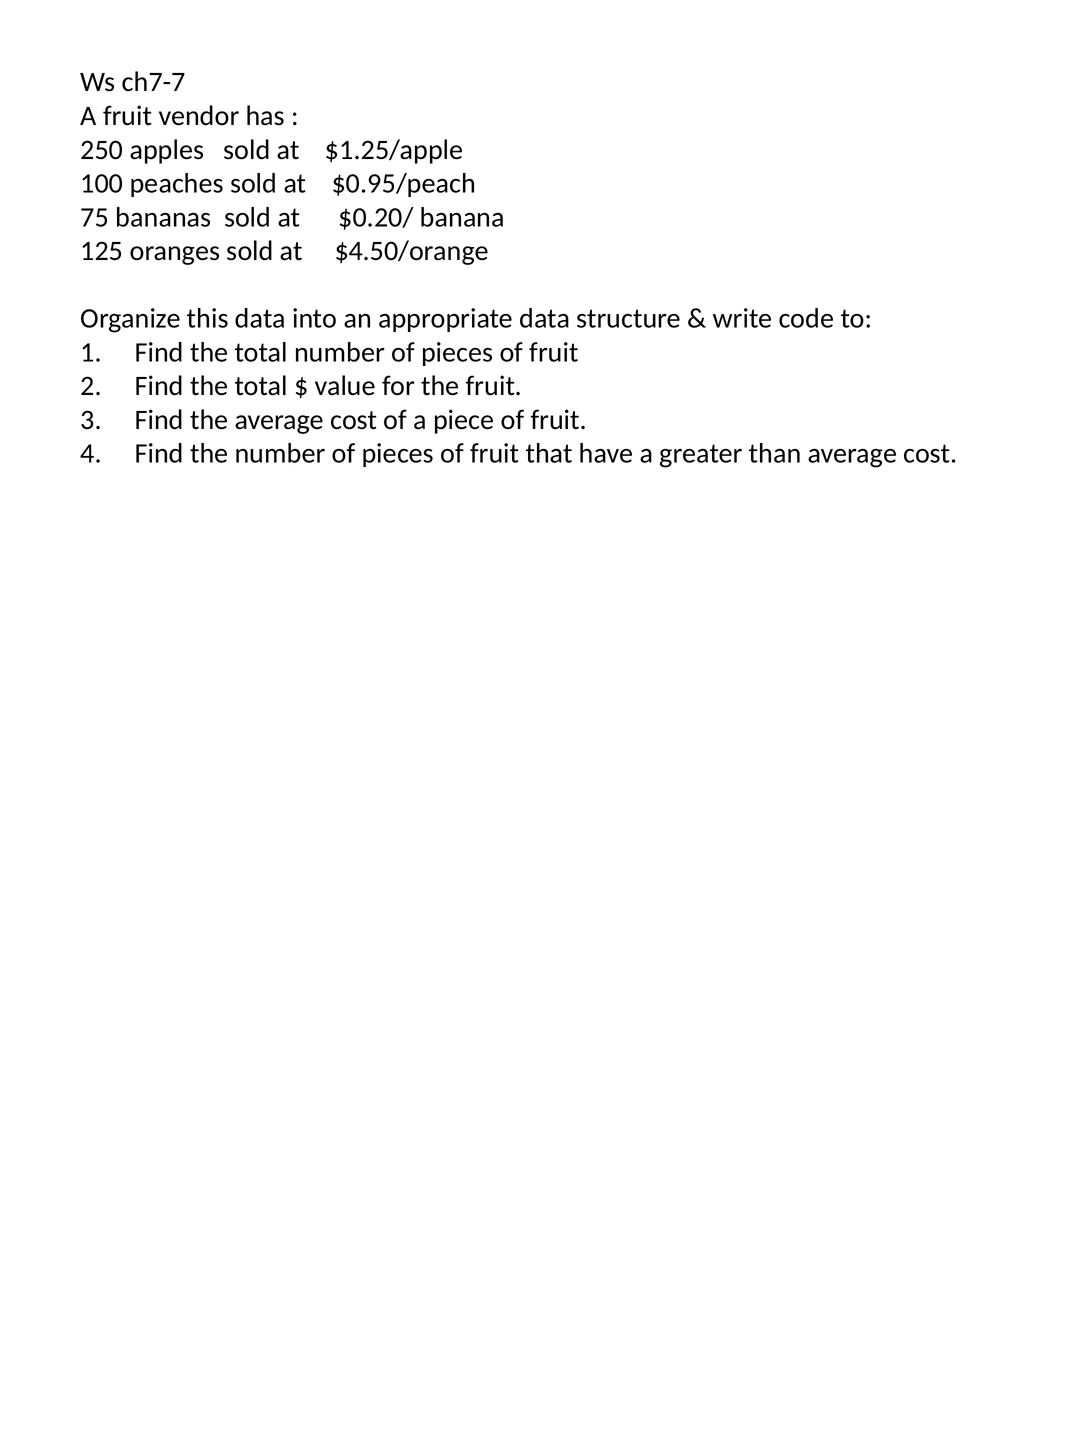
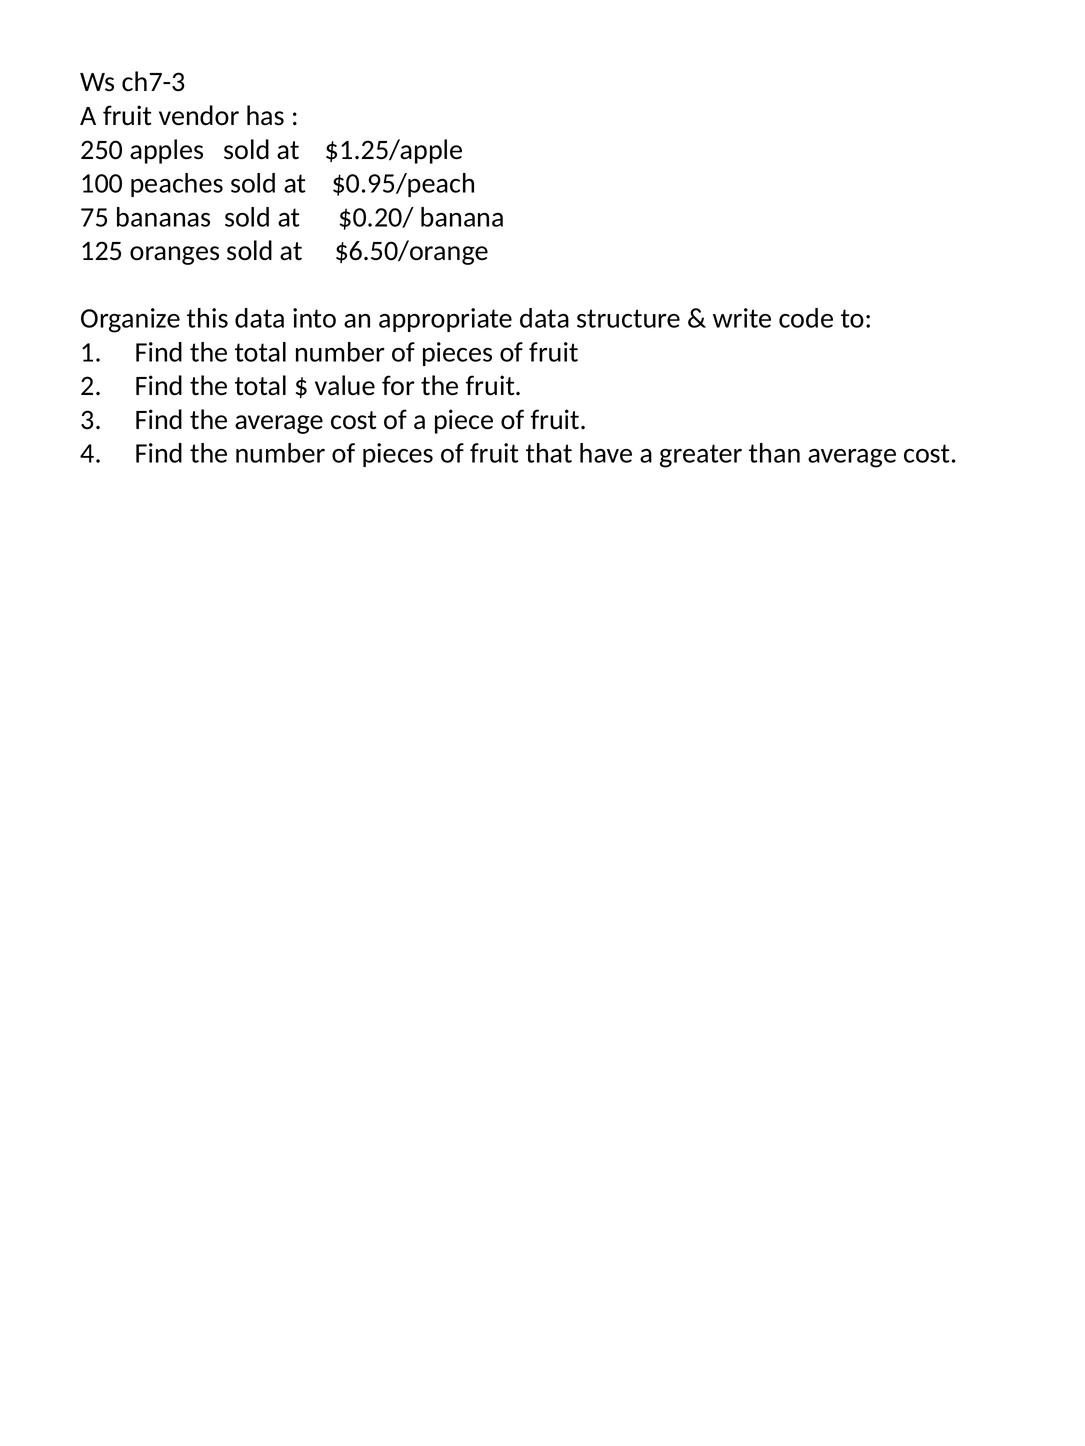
ch7-7: ch7-7 -> ch7-3
$4.50/orange: $4.50/orange -> $6.50/orange
